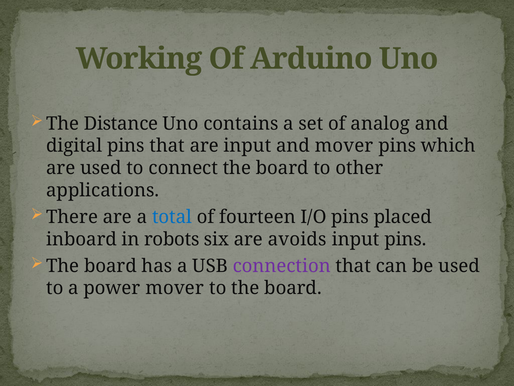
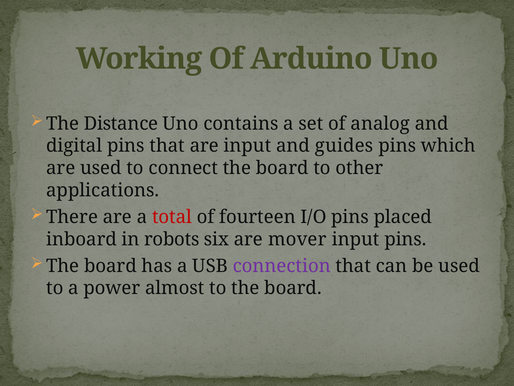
and mover: mover -> guides
total colour: blue -> red
avoids: avoids -> mover
power mover: mover -> almost
